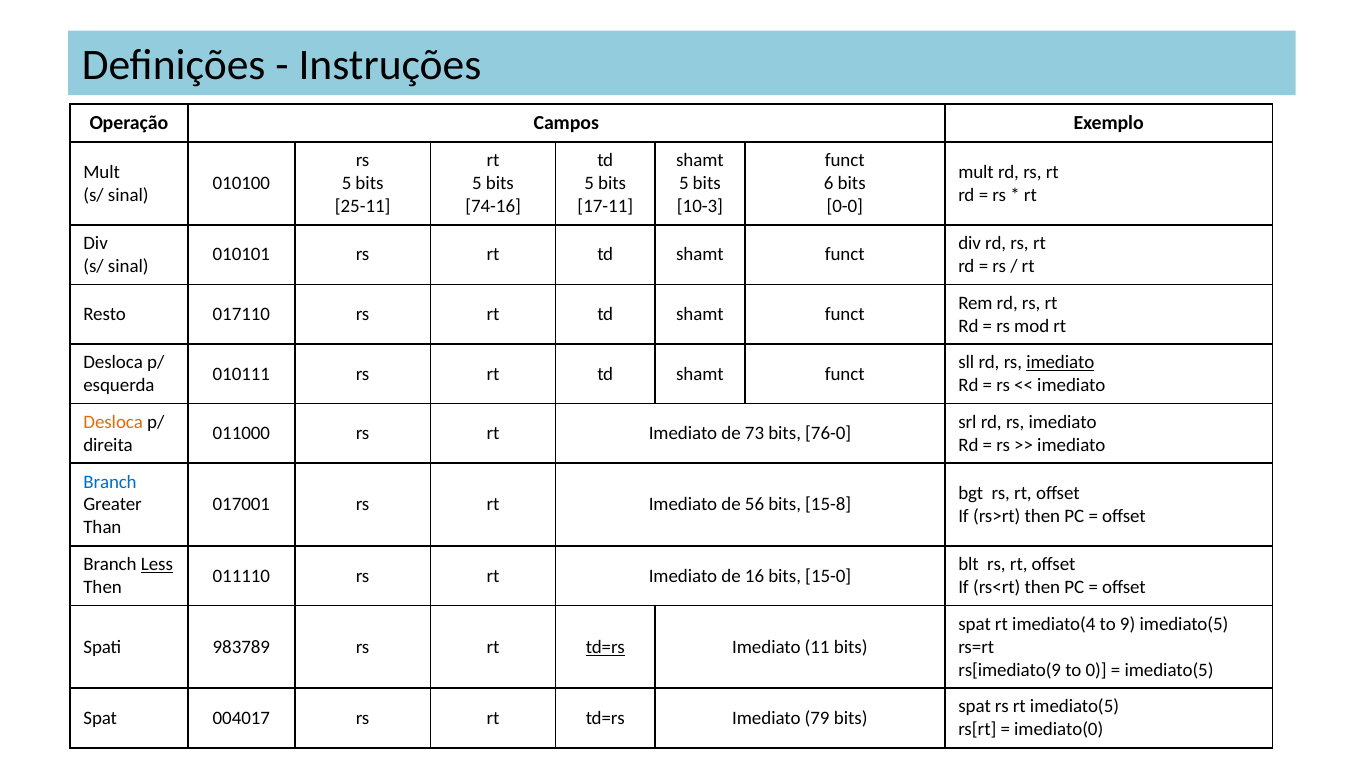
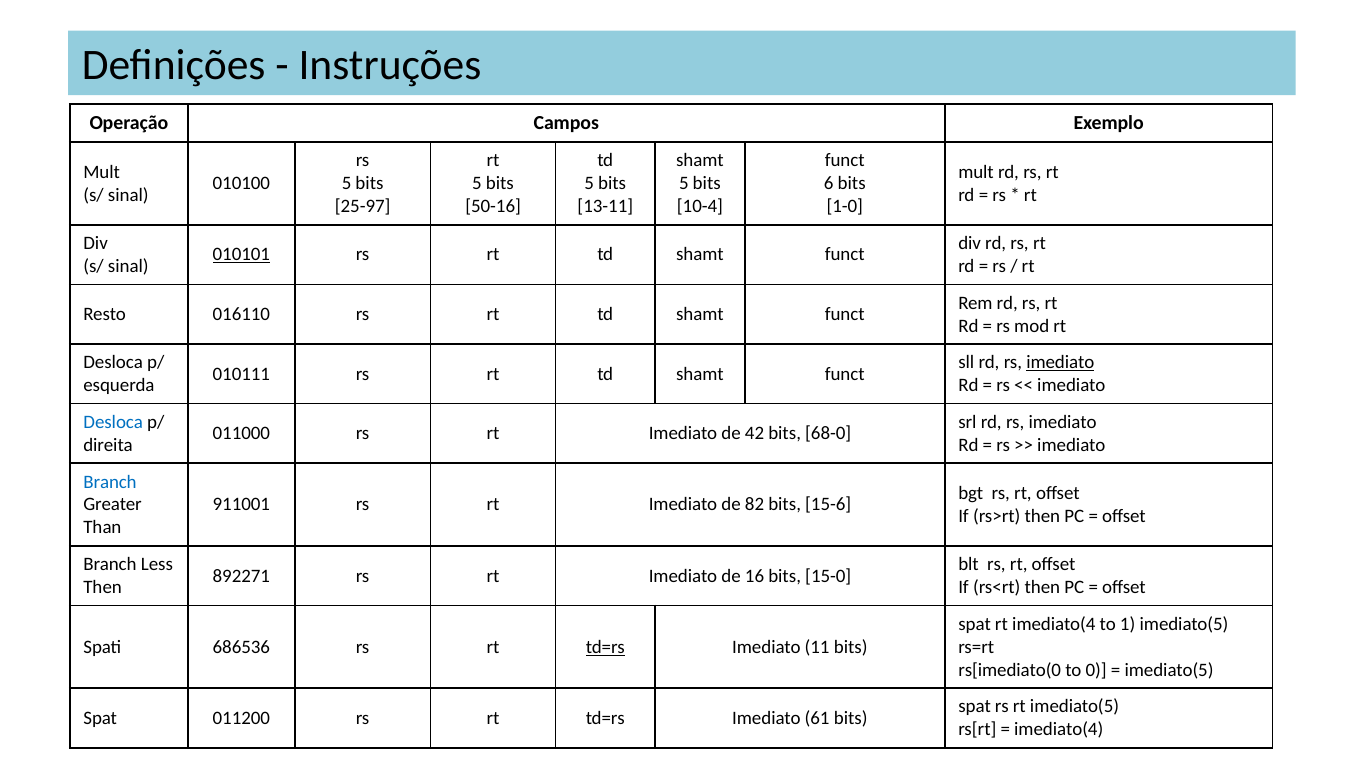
25-11: 25-11 -> 25-97
74-16: 74-16 -> 50-16
17-11: 17-11 -> 13-11
10-3: 10-3 -> 10-4
0-0: 0-0 -> 1-0
010101 underline: none -> present
017110: 017110 -> 016110
Desloca at (113, 422) colour: orange -> blue
73: 73 -> 42
76-0: 76-0 -> 68-0
017001: 017001 -> 911001
56: 56 -> 82
15-8: 15-8 -> 15-6
Less underline: present -> none
011110: 011110 -> 892271
9: 9 -> 1
983789: 983789 -> 686536
rs[imediato(9: rs[imediato(9 -> rs[imediato(0
004017: 004017 -> 011200
79: 79 -> 61
imediato(0 at (1059, 730): imediato(0 -> imediato(4
